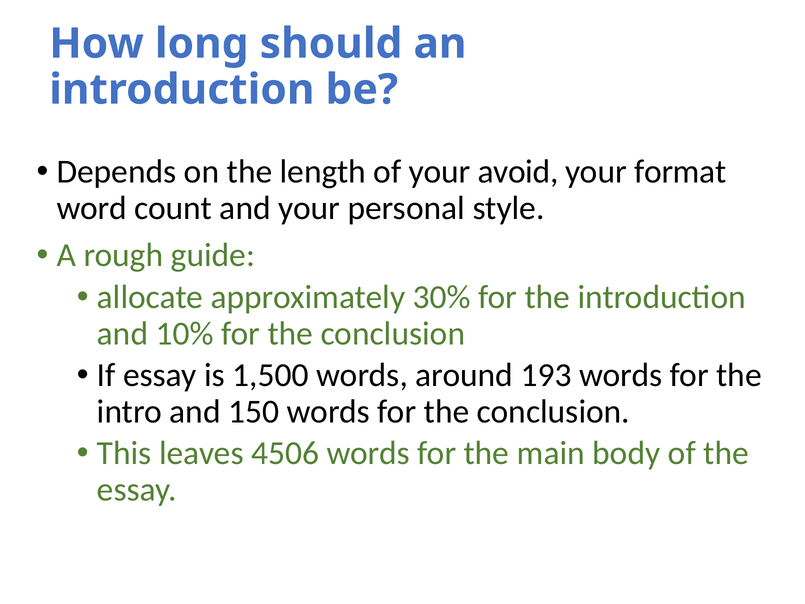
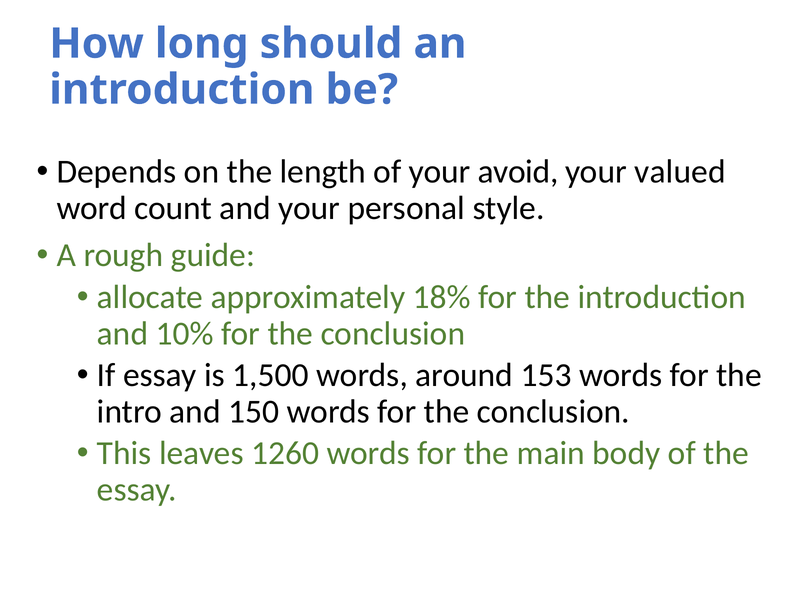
format: format -> valued
30%: 30% -> 18%
193: 193 -> 153
4506: 4506 -> 1260
